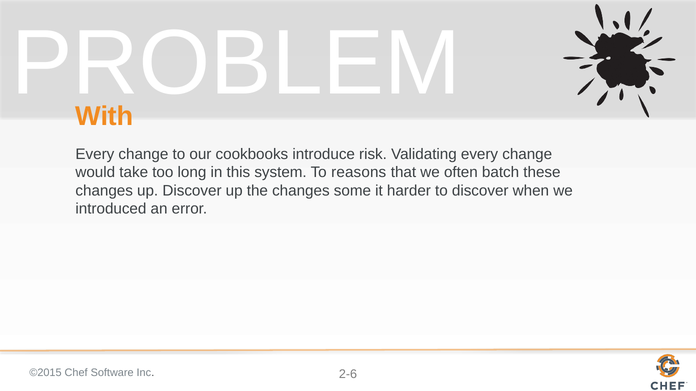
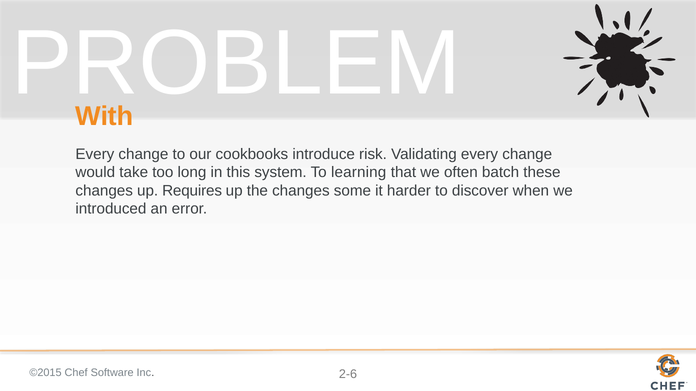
reasons: reasons -> learning
up Discover: Discover -> Requires
